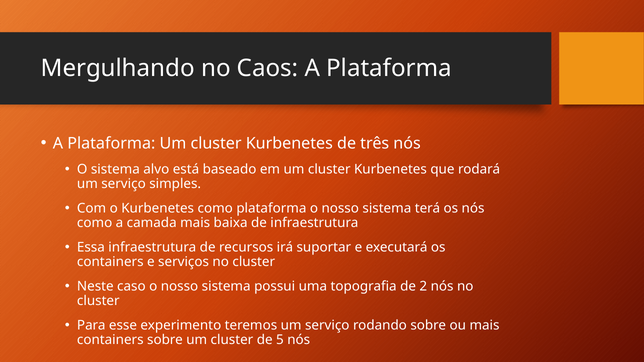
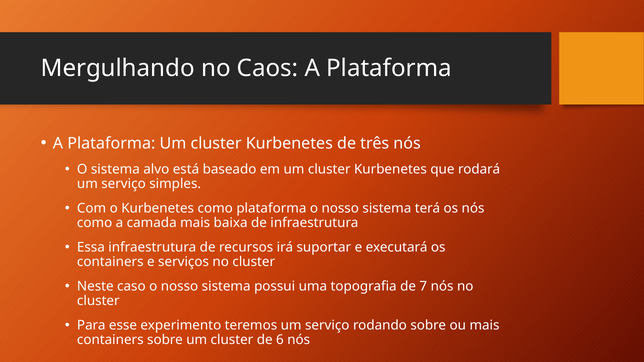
2: 2 -> 7
5: 5 -> 6
